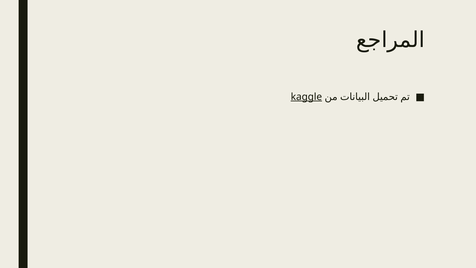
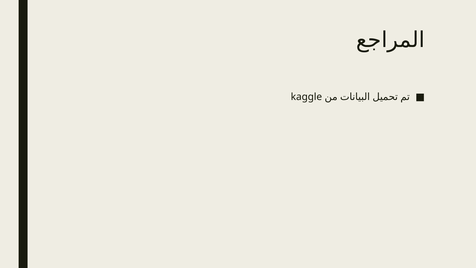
kaggle underline: present -> none
